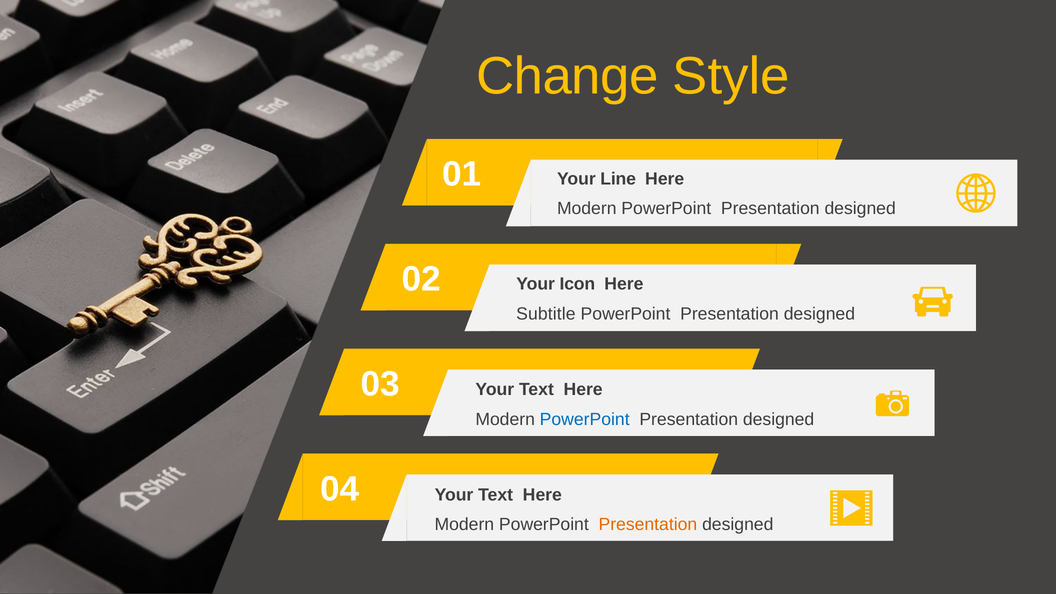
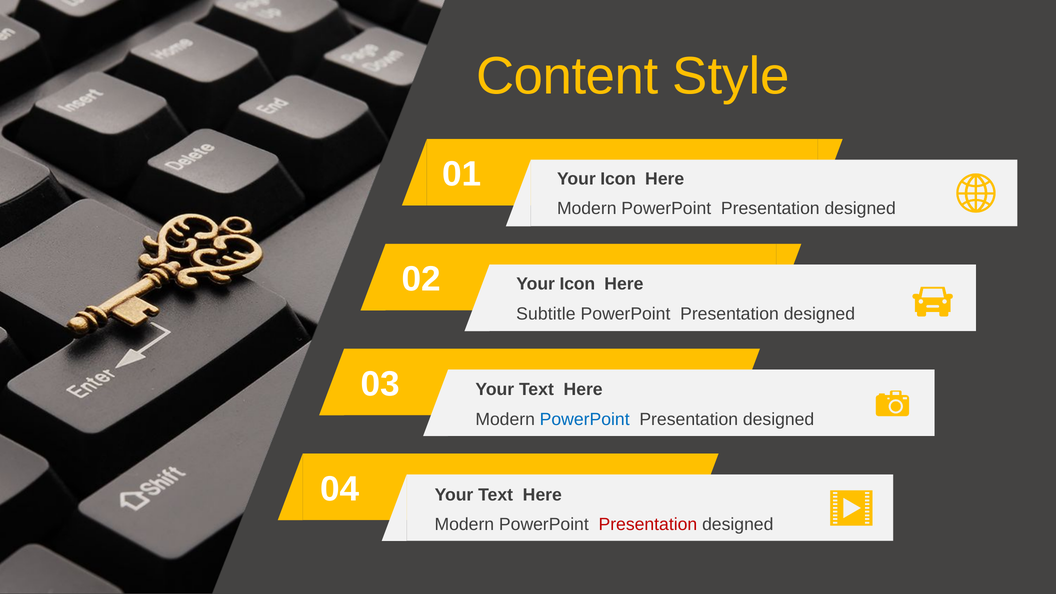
Change: Change -> Content
Line at (618, 179): Line -> Icon
Presentation at (648, 524) colour: orange -> red
